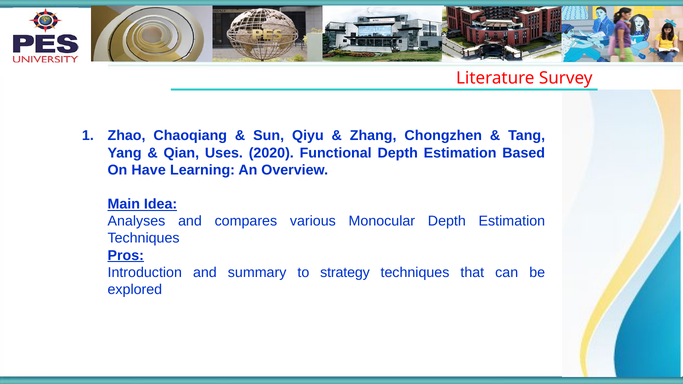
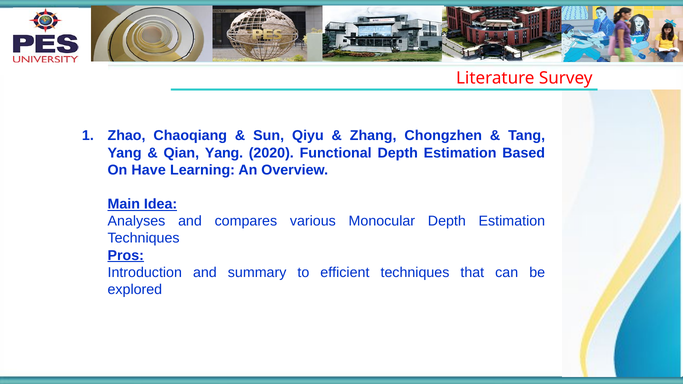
Qian Uses: Uses -> Yang
strategy: strategy -> efficient
